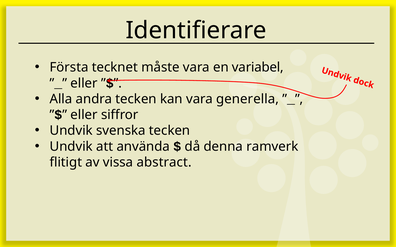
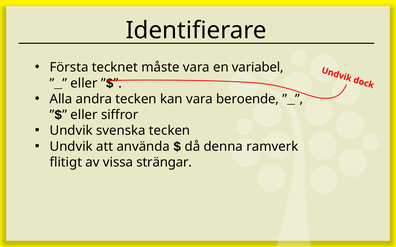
generella: generella -> beroende
abstract: abstract -> strängar
